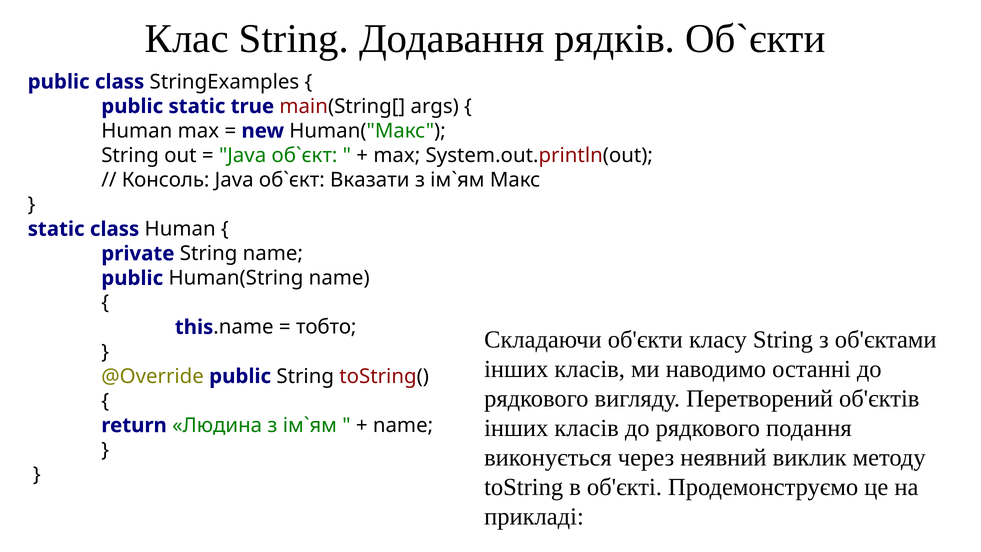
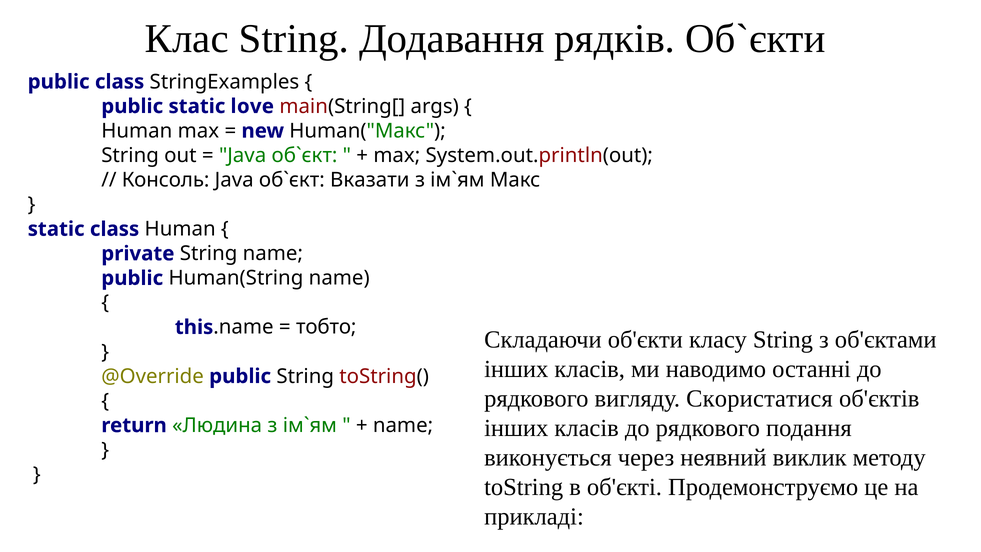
true: true -> love
Перетворений: Перетворений -> Скористатися
